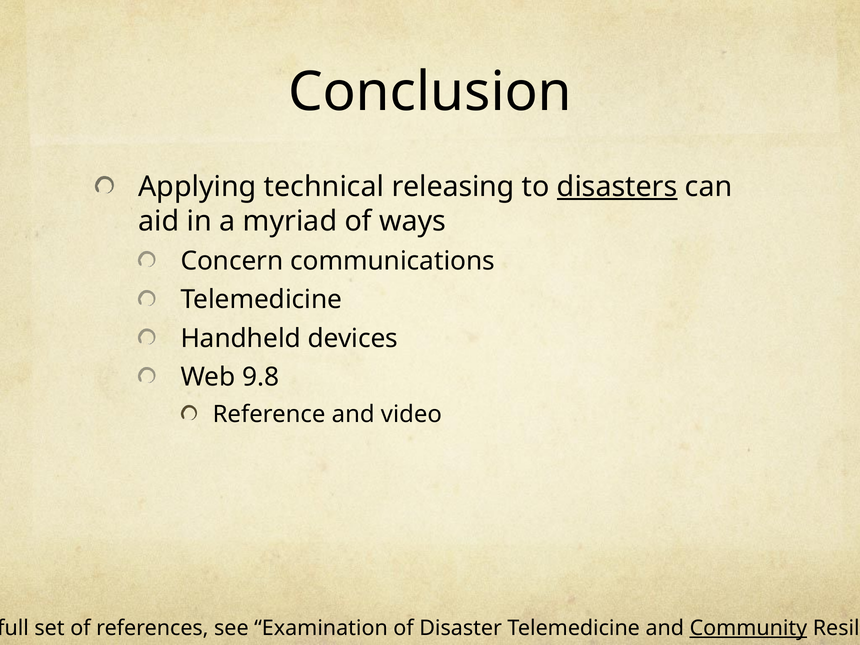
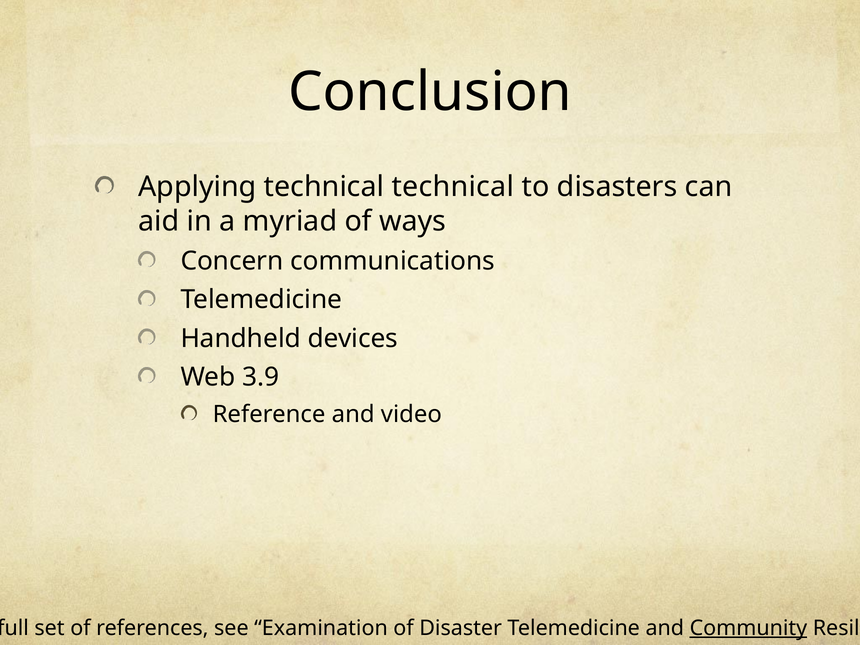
technical releasing: releasing -> technical
disasters underline: present -> none
9.8: 9.8 -> 3.9
